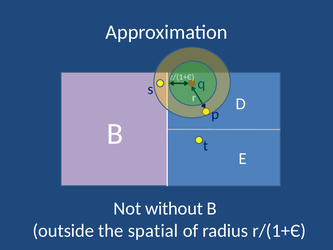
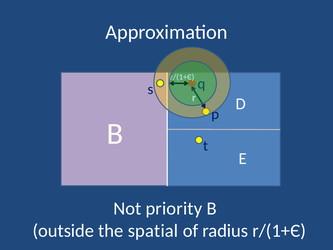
without: without -> priority
